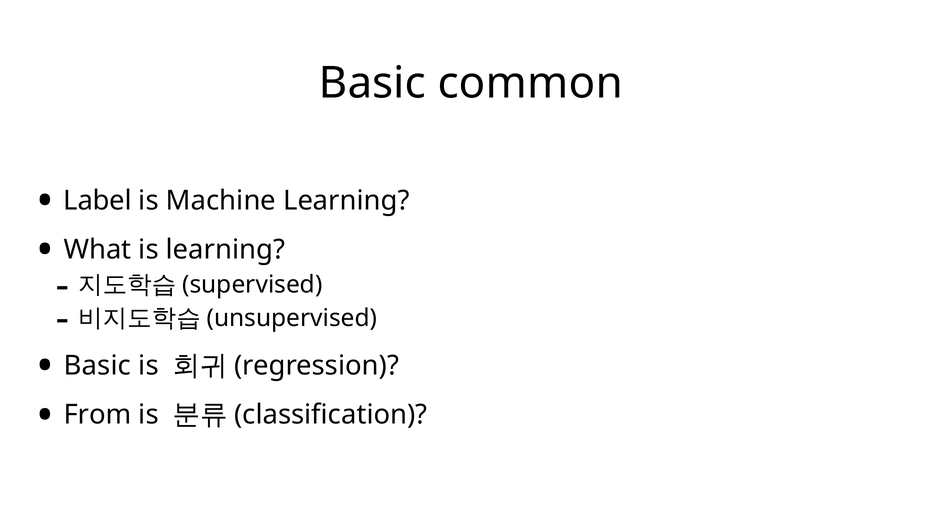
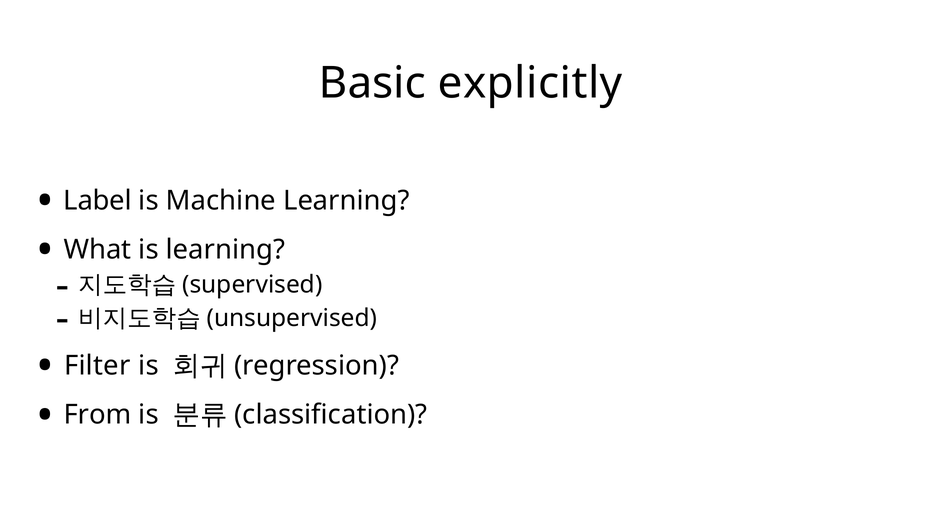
common: common -> explicitly
Basic at (97, 366): Basic -> Filter
